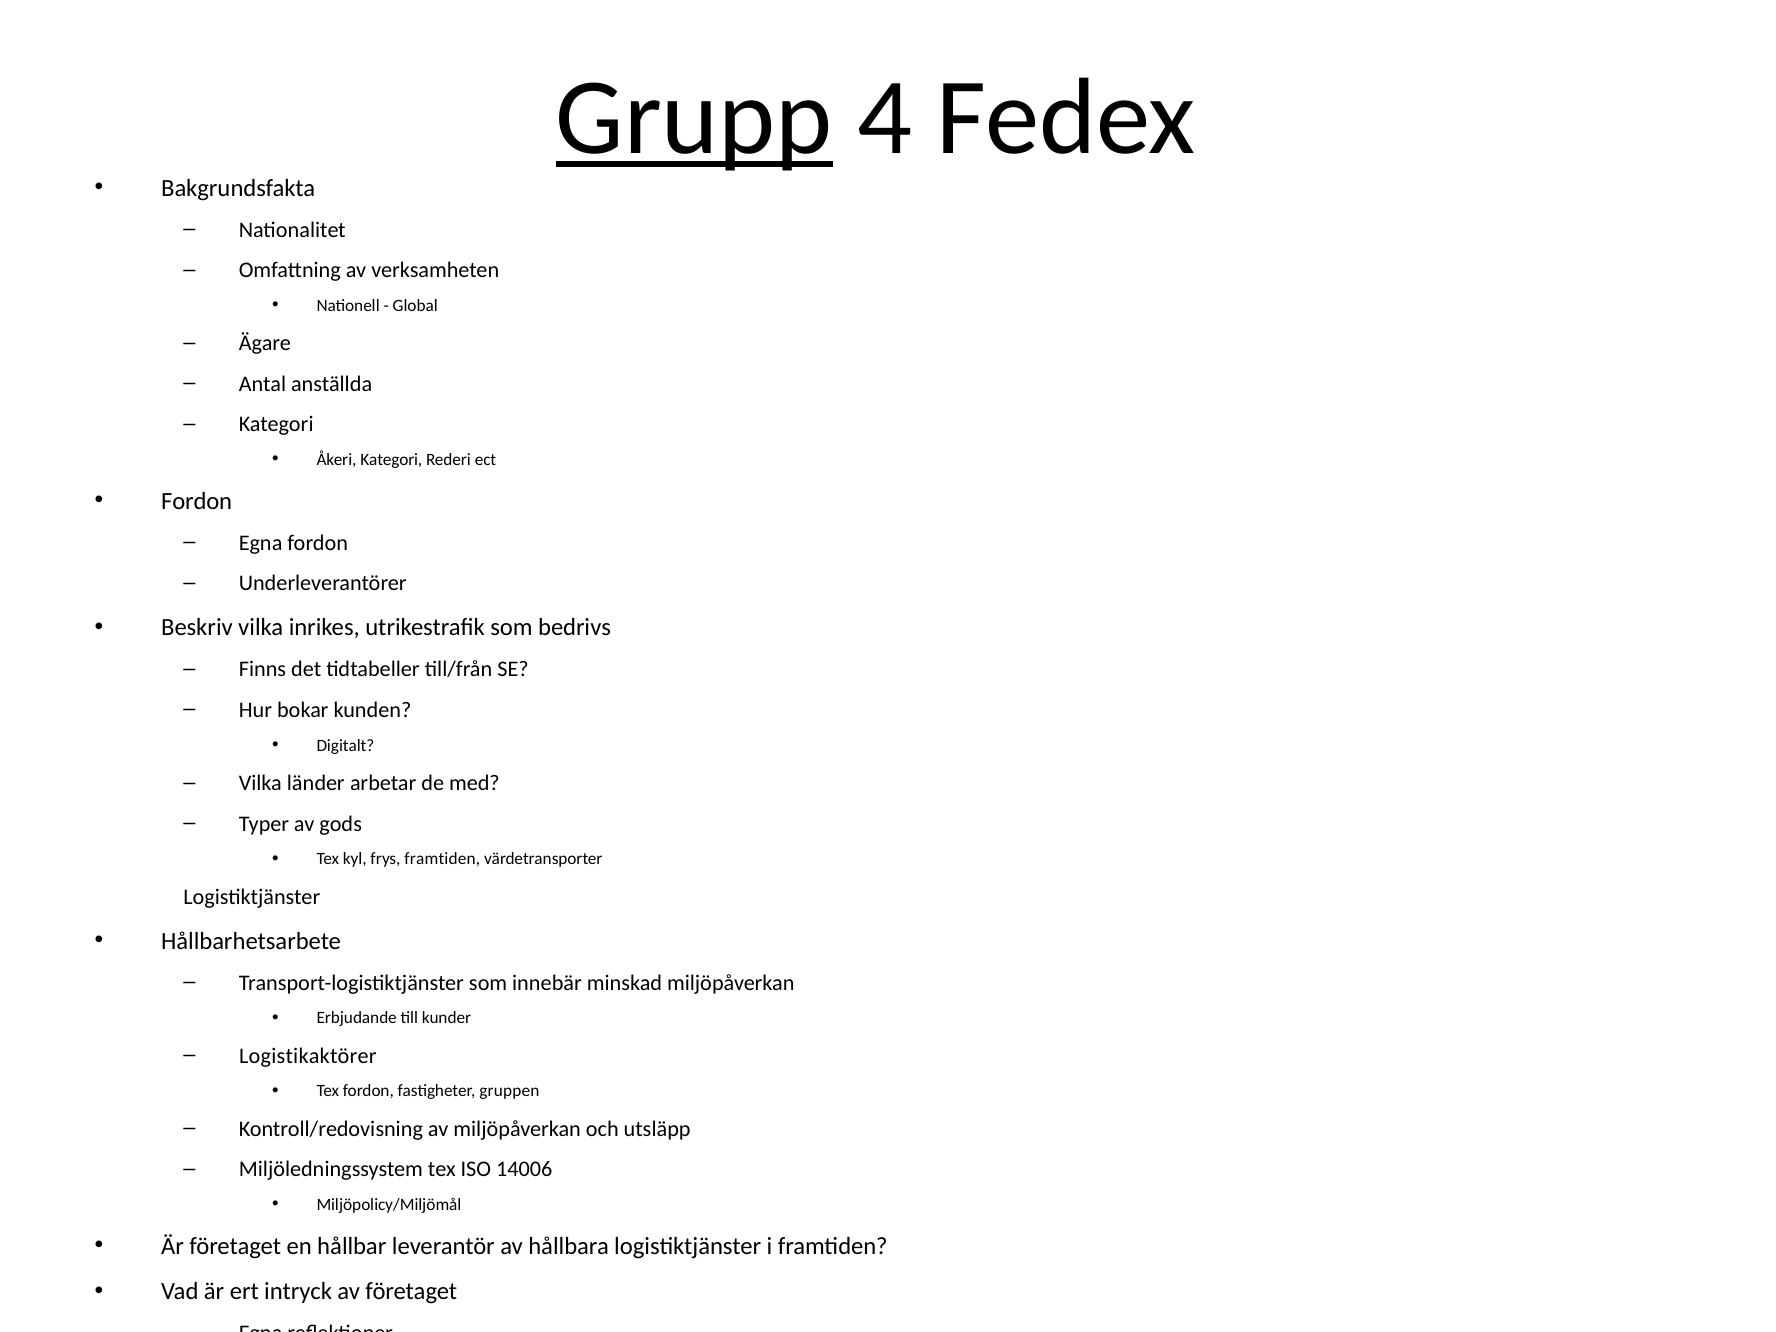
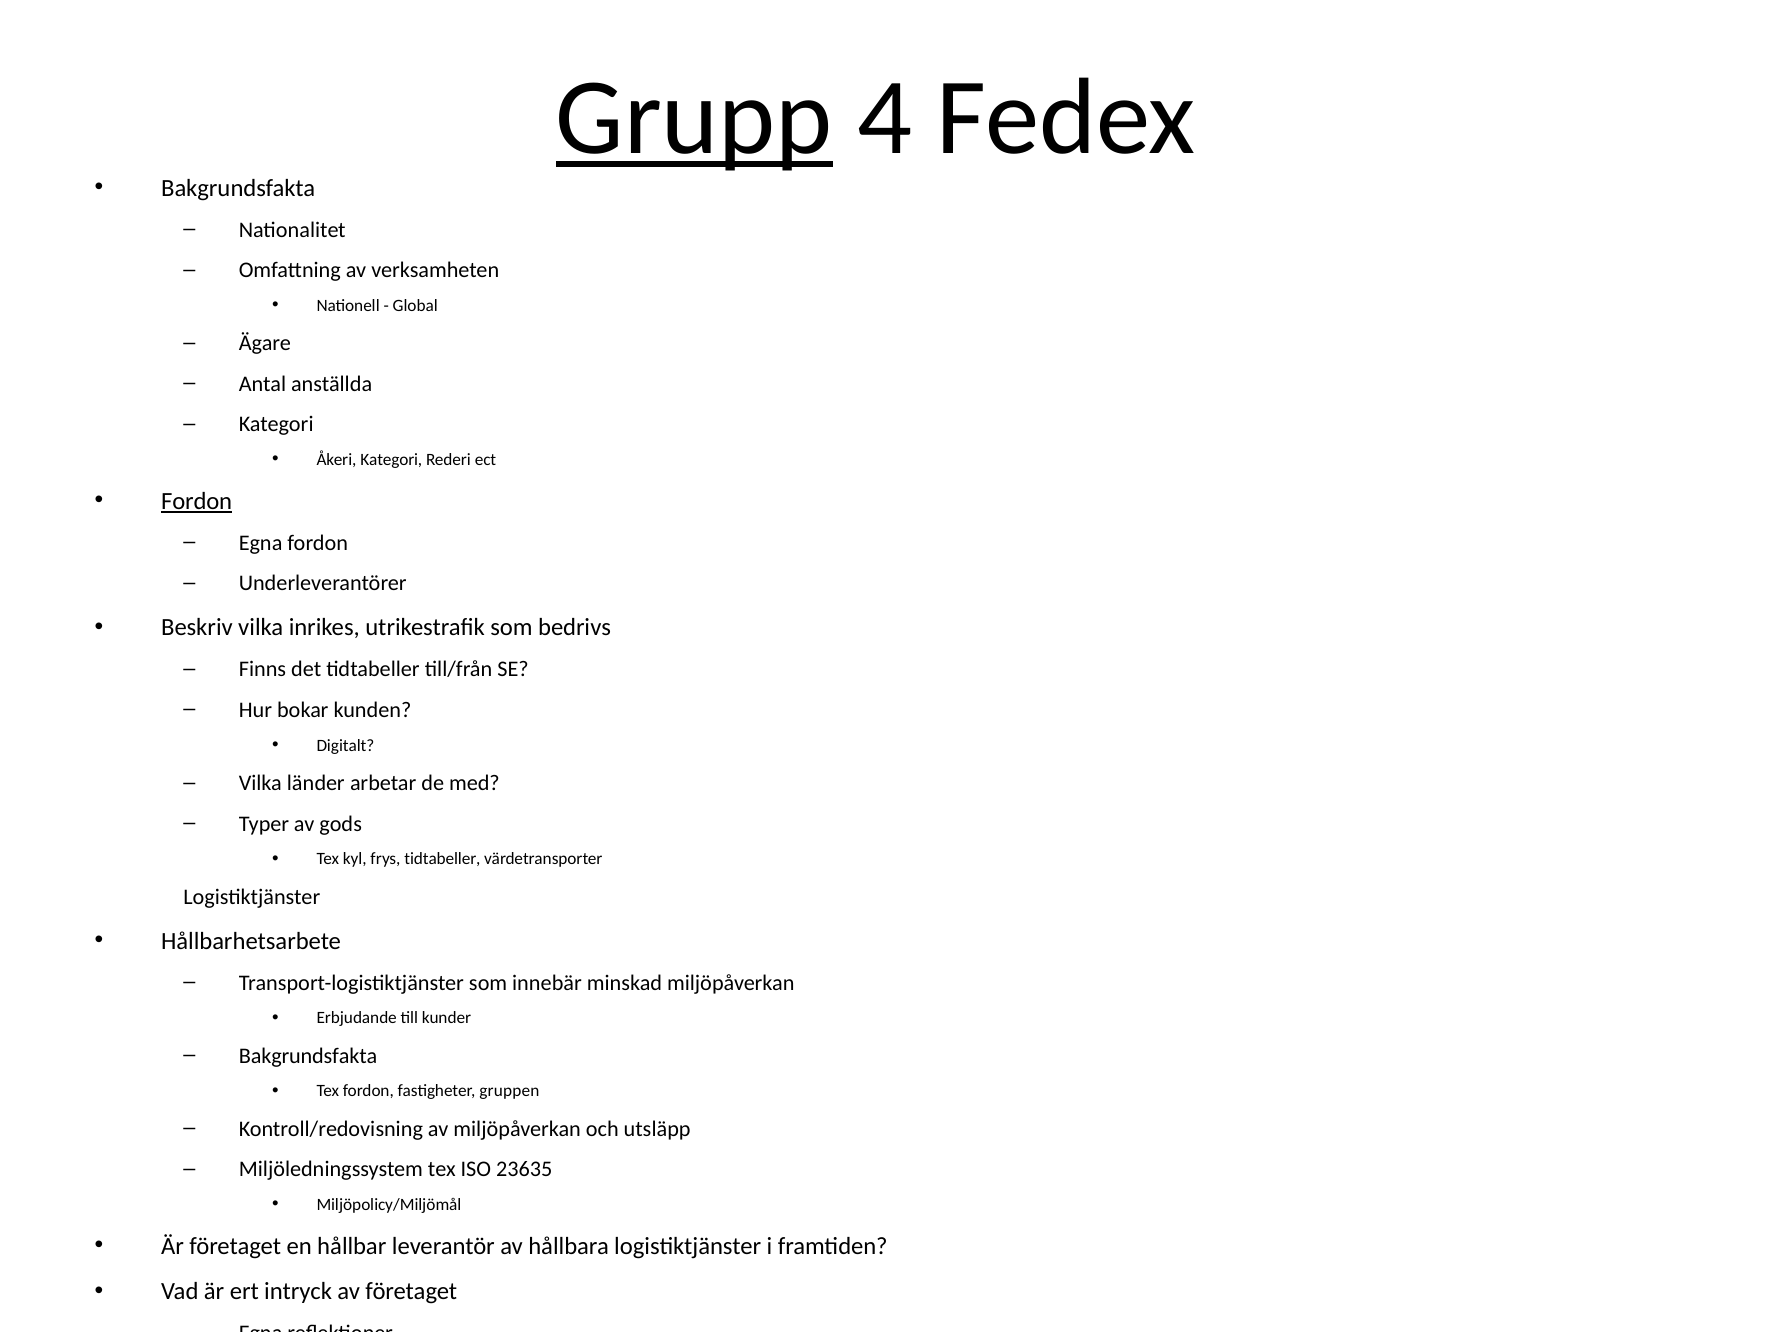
Fordon at (197, 501) underline: none -> present
frys framtiden: framtiden -> tidtabeller
Logistikaktörer at (308, 1056): Logistikaktörer -> Bakgrundsfakta
14006: 14006 -> 23635
